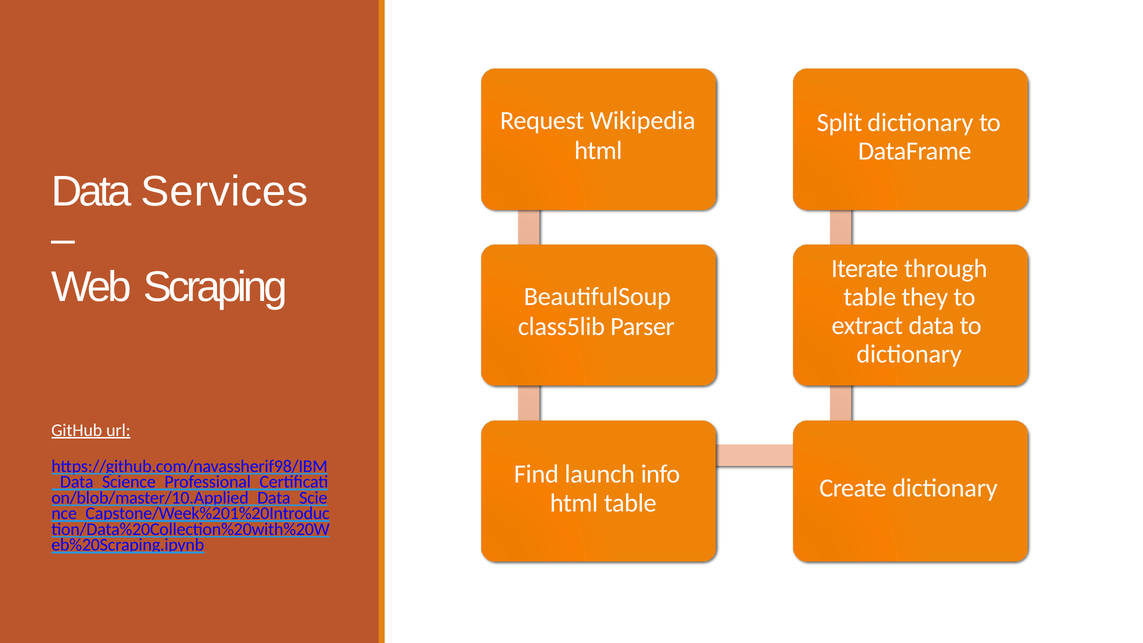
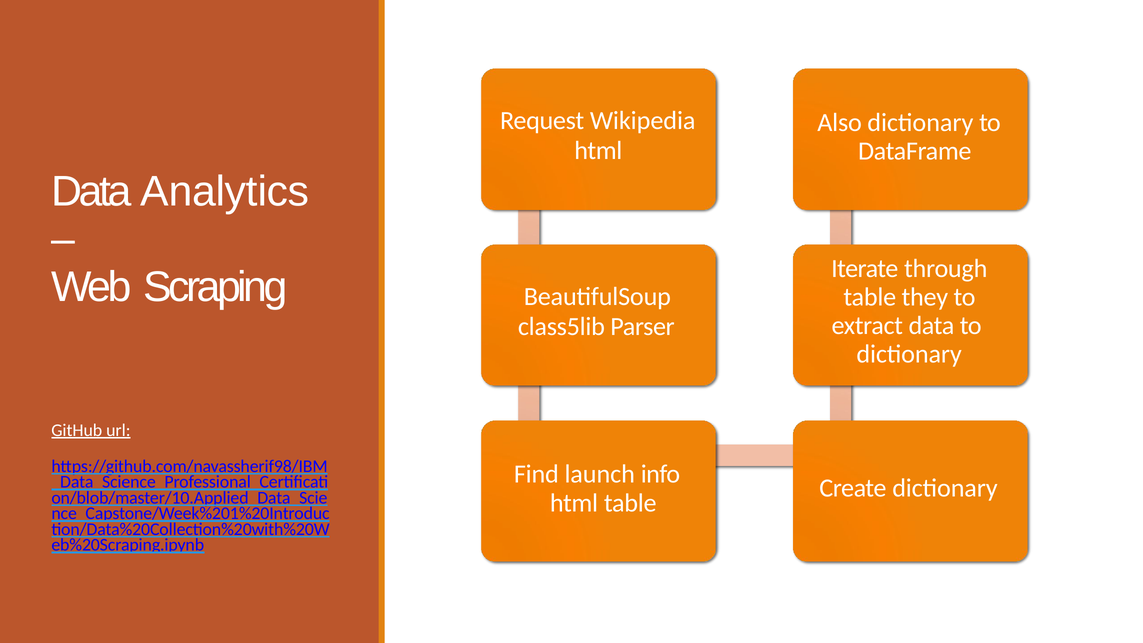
Split: Split -> Also
Services: Services -> Analytics
